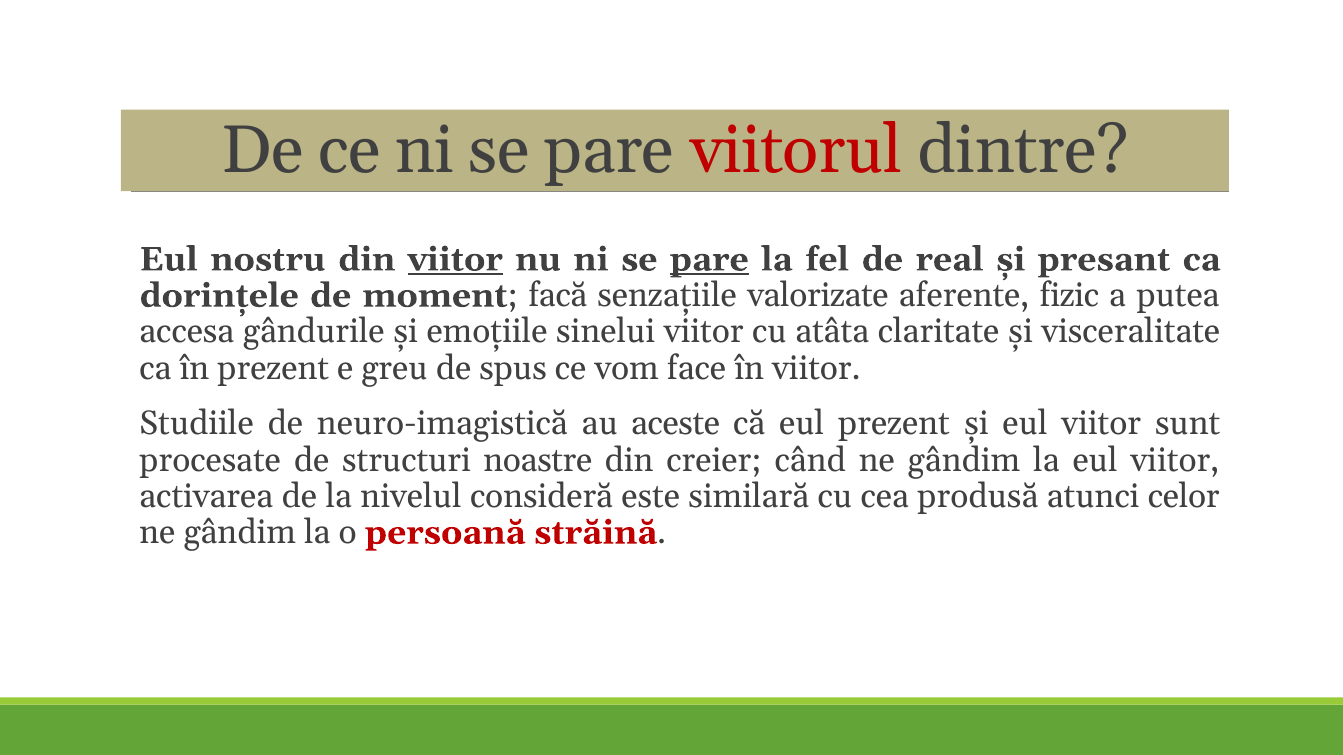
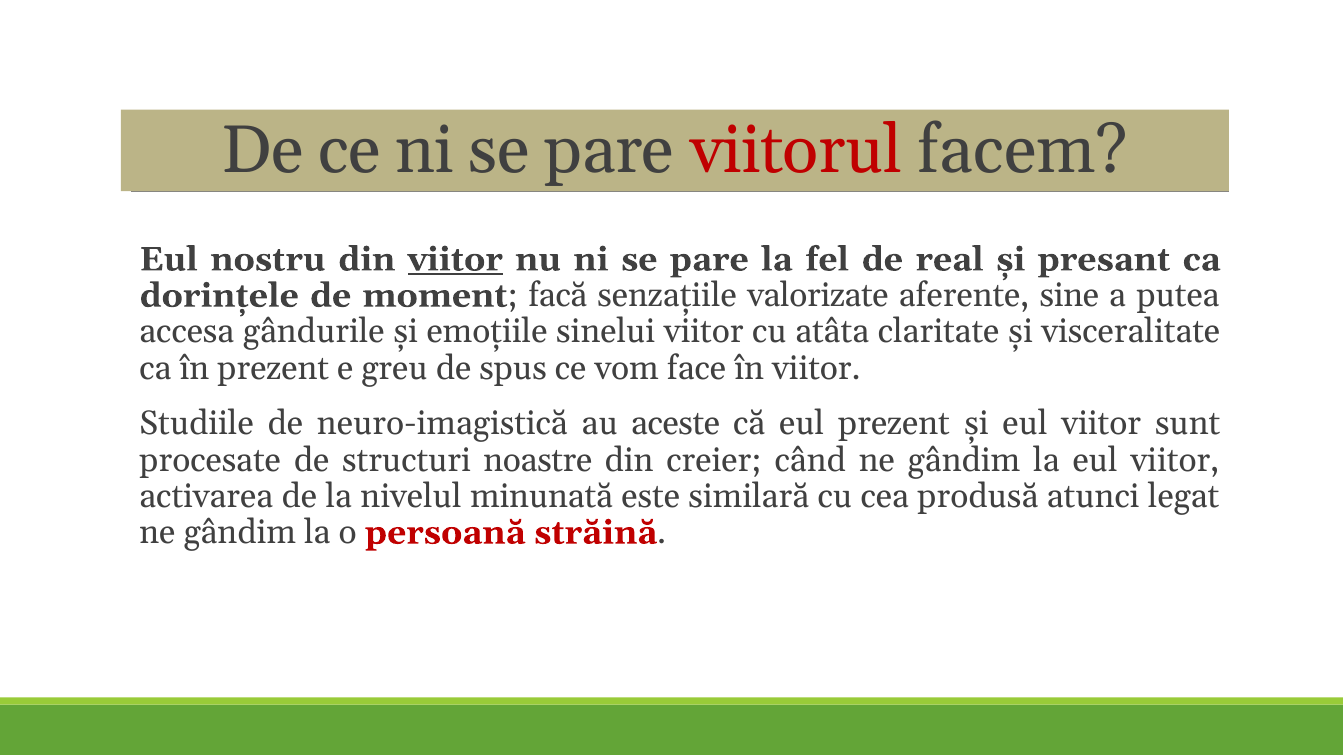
dintre: dintre -> facem
pare at (709, 260) underline: present -> none
fizic: fizic -> sine
consideră: consideră -> minunată
celor: celor -> legat
